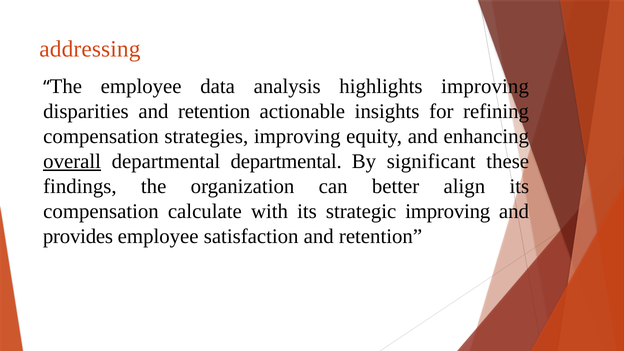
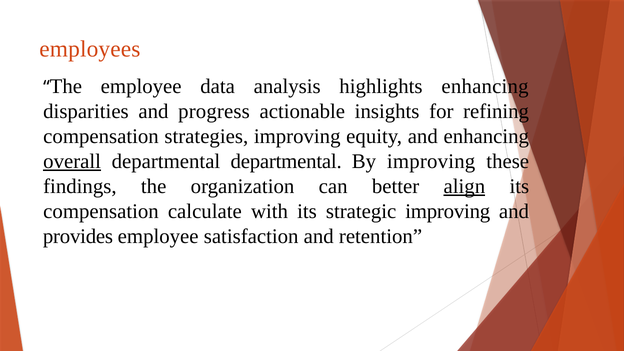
addressing: addressing -> employees
highlights improving: improving -> enhancing
disparities and retention: retention -> progress
By significant: significant -> improving
align underline: none -> present
